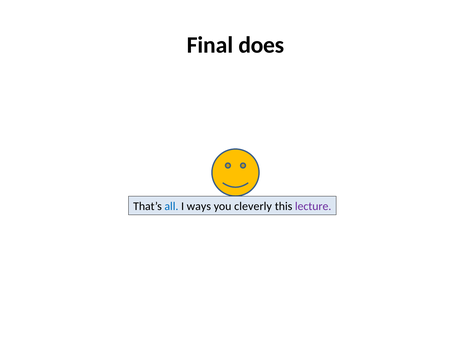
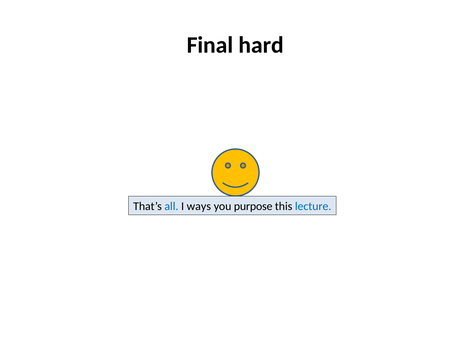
does: does -> hard
cleverly: cleverly -> purpose
lecture colour: purple -> blue
